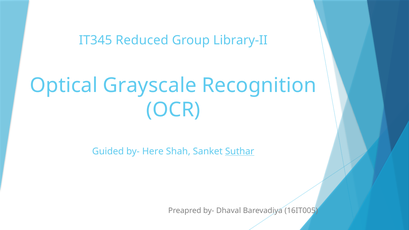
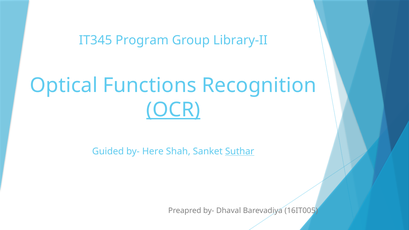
Reduced: Reduced -> Program
Grayscale: Grayscale -> Functions
OCR underline: none -> present
